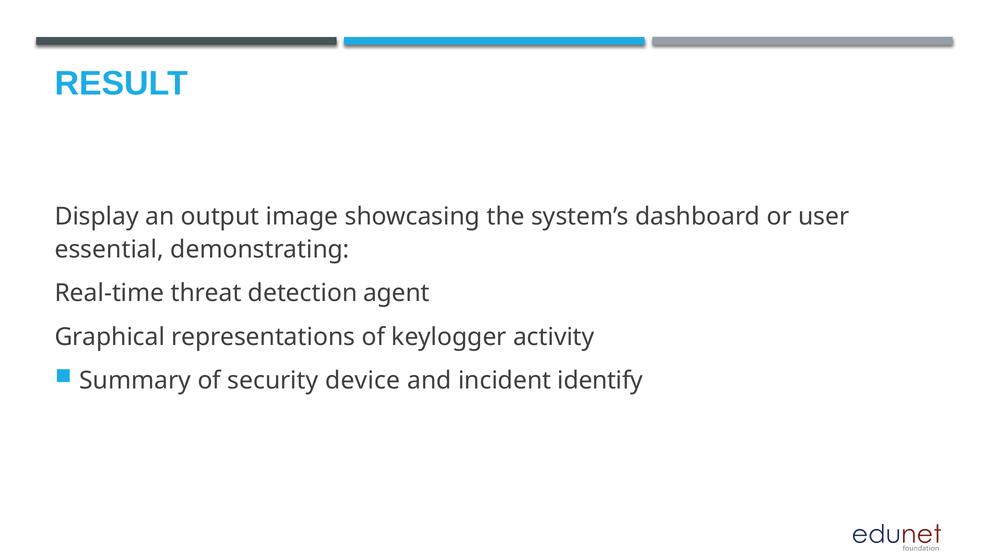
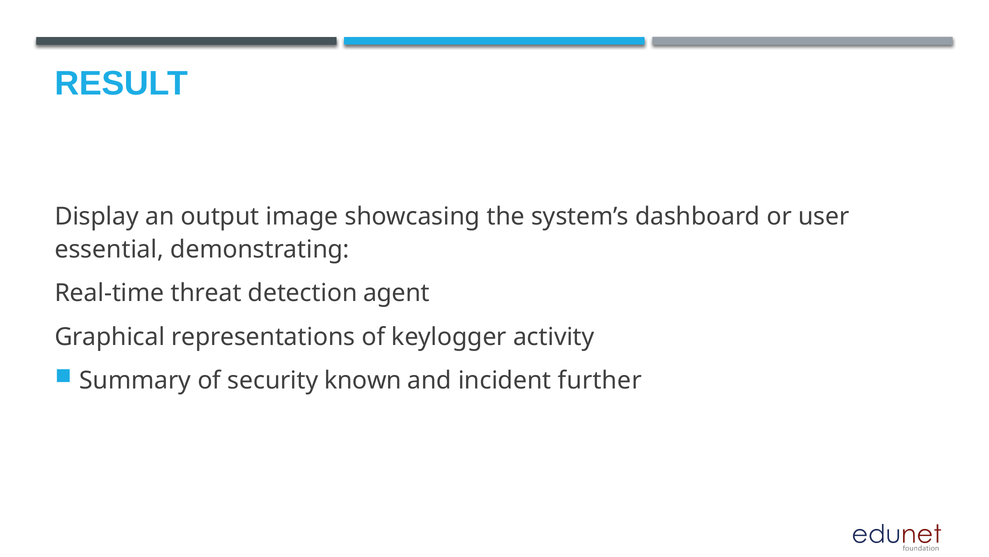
device: device -> known
identify: identify -> further
